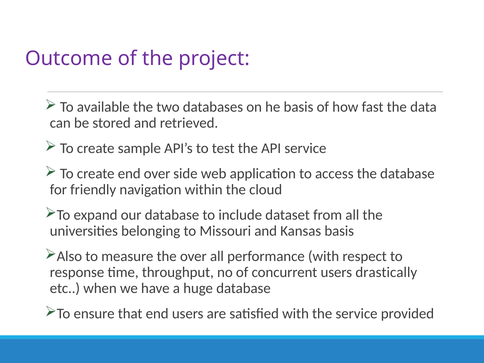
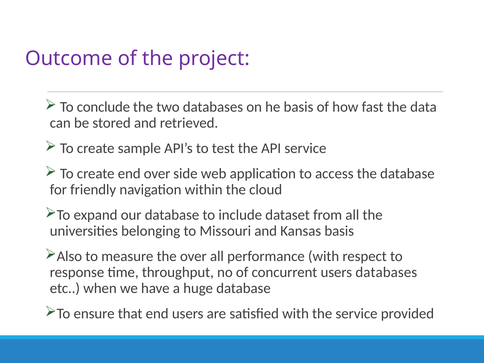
available: available -> conclude
users drastically: drastically -> databases
